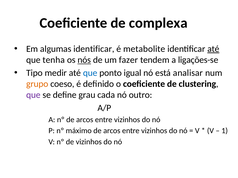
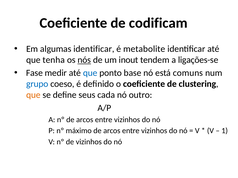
complexa: complexa -> codificam
até at (213, 49) underline: present -> none
fazer: fazer -> inout
Tipo: Tipo -> Fase
igual: igual -> base
analisar: analisar -> comuns
grupo colour: orange -> blue
que at (33, 95) colour: purple -> orange
grau: grau -> seus
